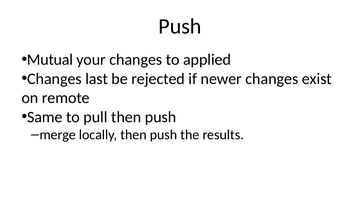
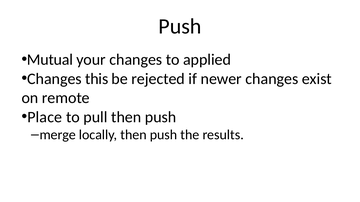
last: last -> this
Same: Same -> Place
